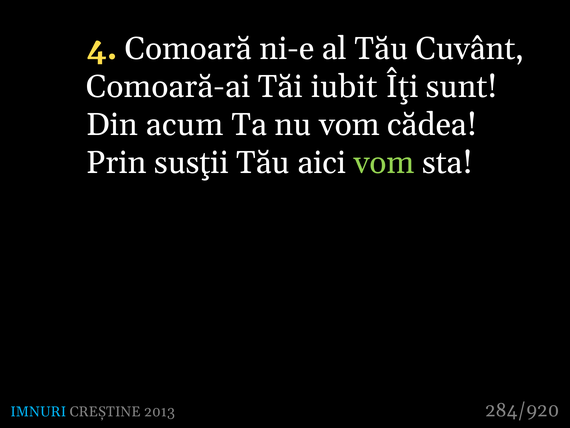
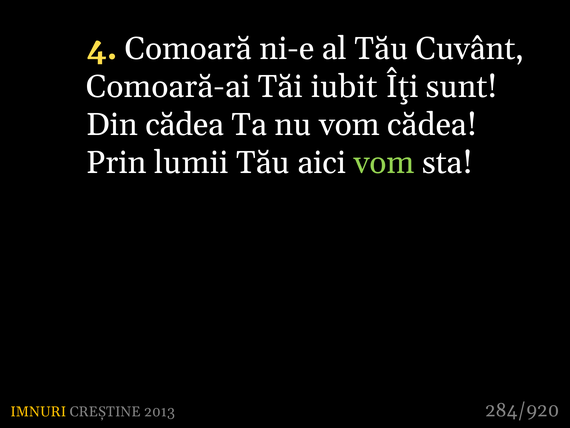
Din acum: acum -> cădea
susţii: susţii -> lumii
IMNURI colour: light blue -> yellow
